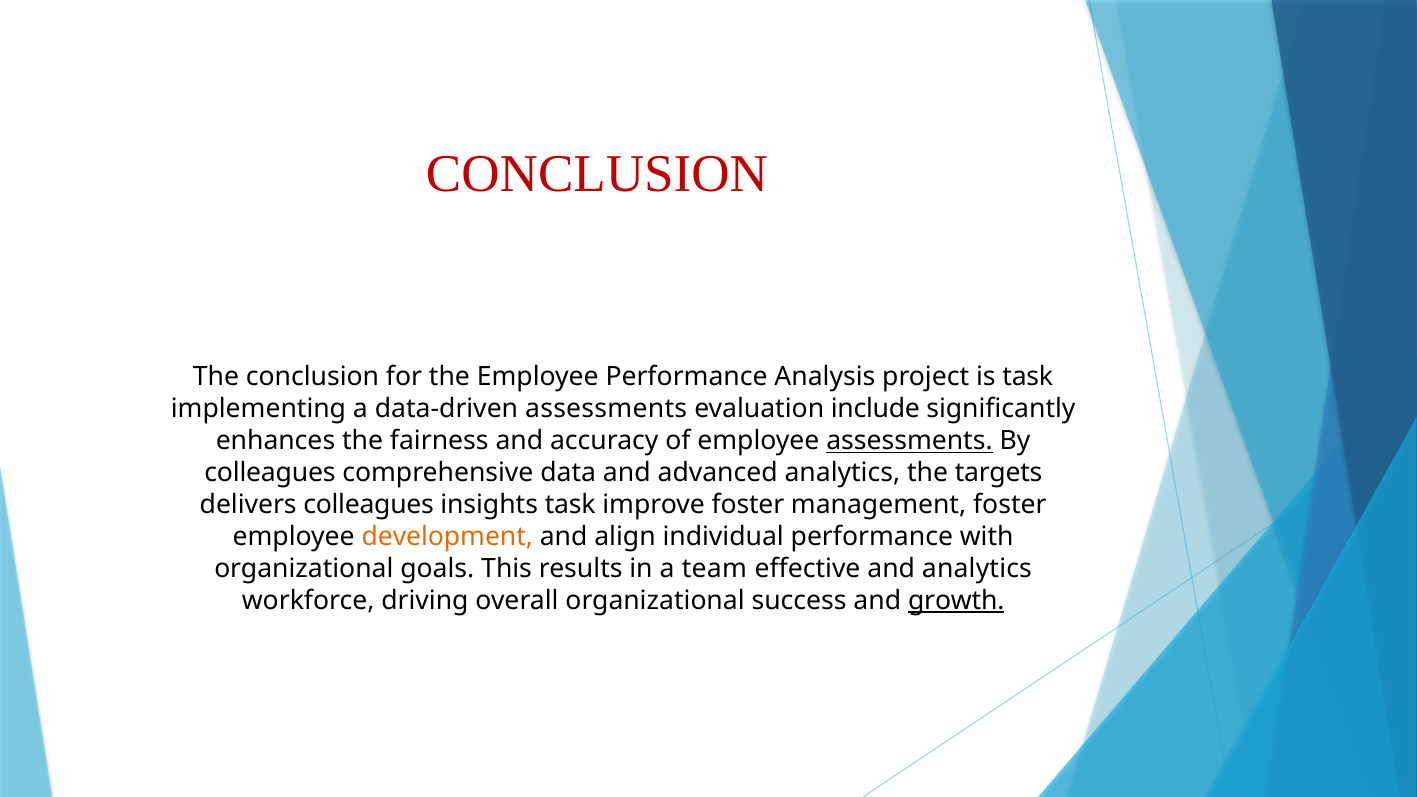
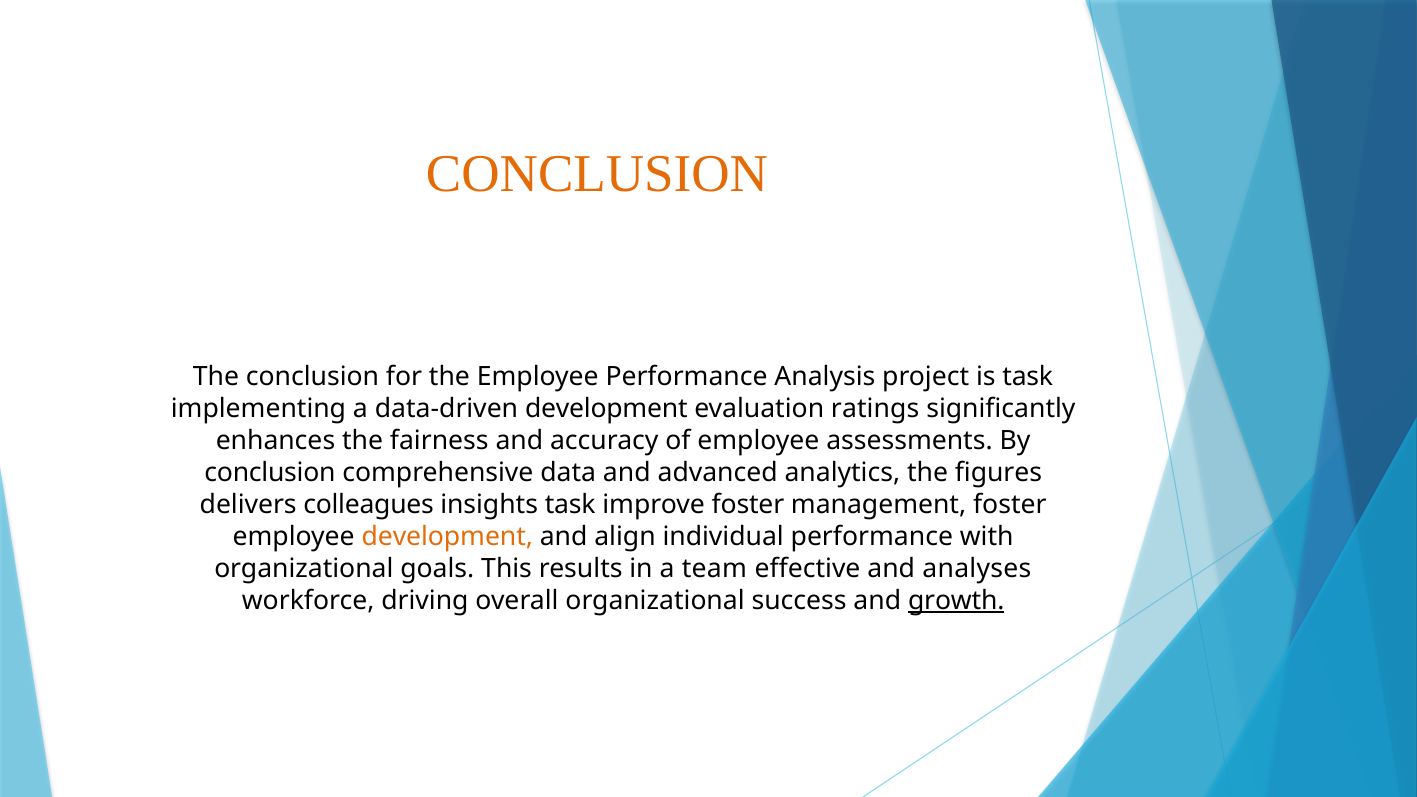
CONCLUSION at (597, 174) colour: red -> orange
data-driven assessments: assessments -> development
include: include -> ratings
assessments at (909, 441) underline: present -> none
colleagues at (270, 473): colleagues -> conclusion
targets: targets -> figures
and analytics: analytics -> analyses
